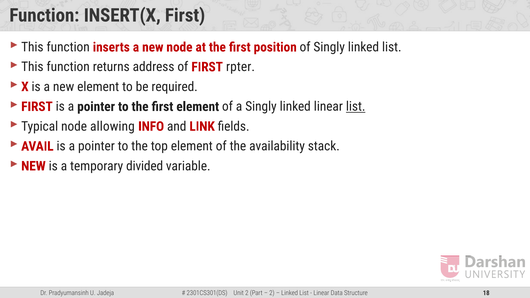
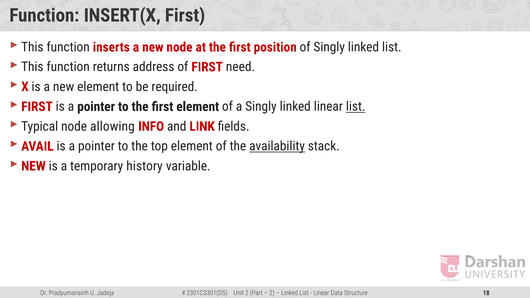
rpter: rpter -> need
availability underline: none -> present
divided: divided -> history
